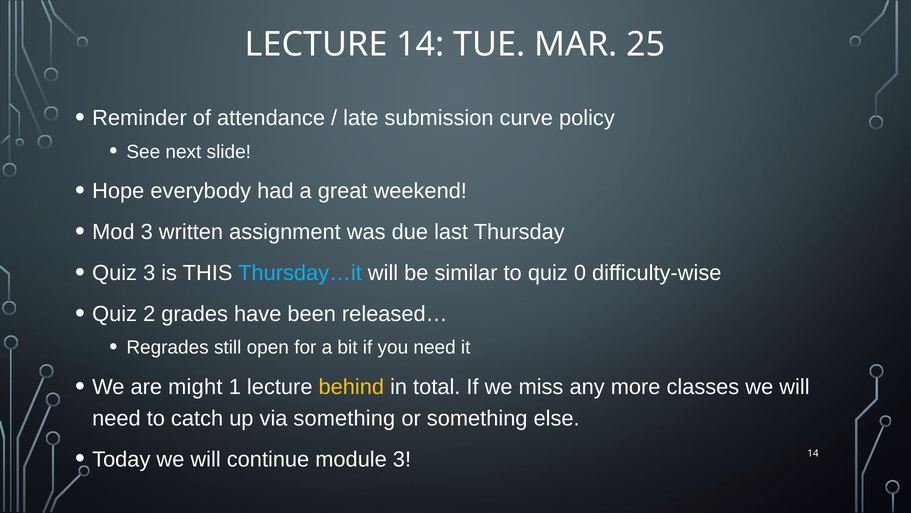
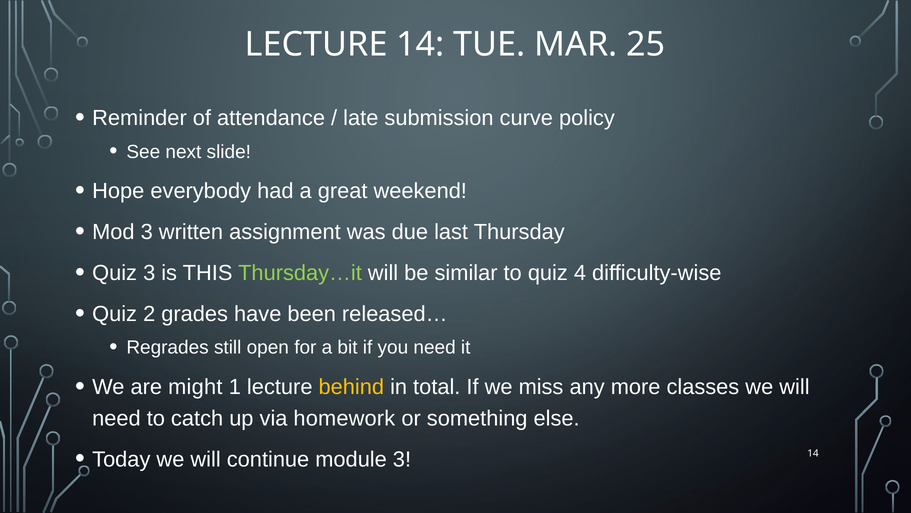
Thursday…it colour: light blue -> light green
0: 0 -> 4
via something: something -> homework
